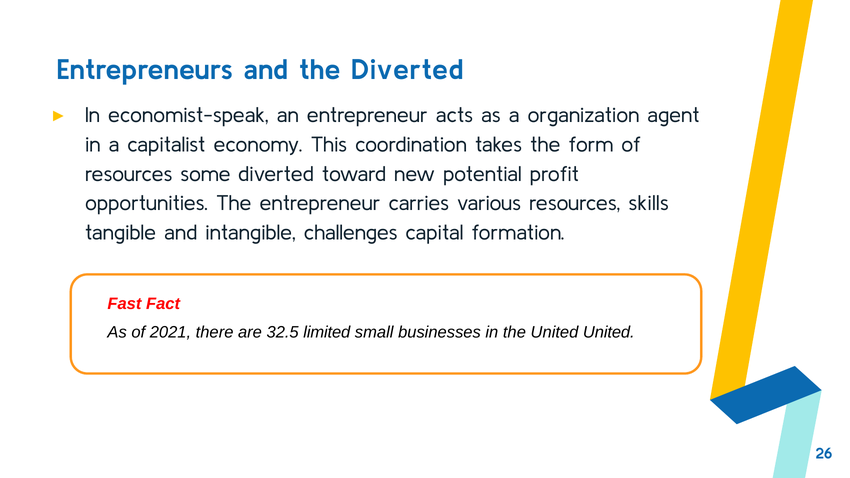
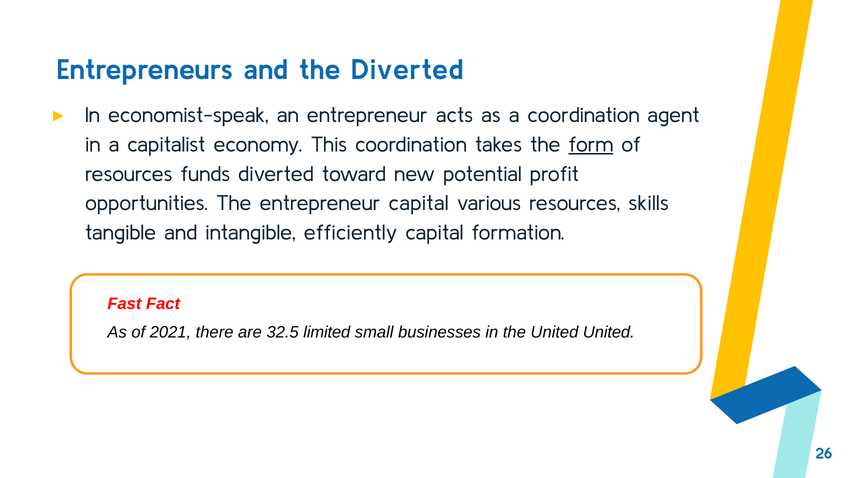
a organization: organization -> coordination
form underline: none -> present
some: some -> funds
entrepreneur carries: carries -> capital
challenges: challenges -> efficiently
